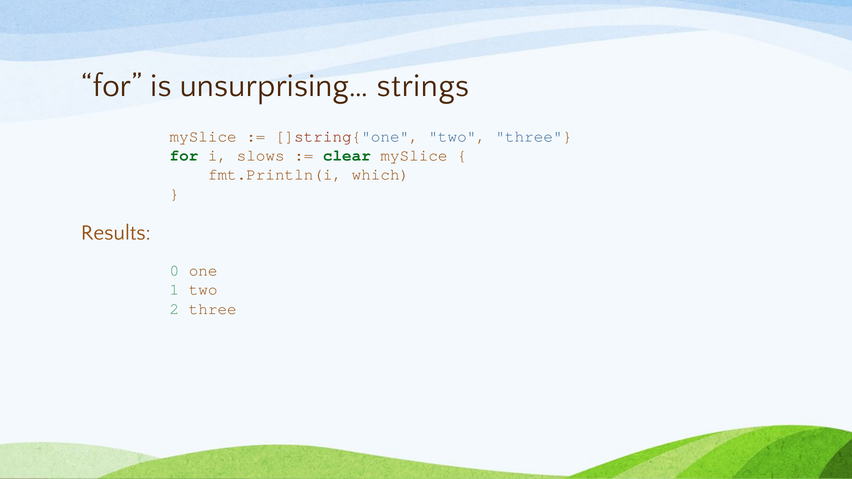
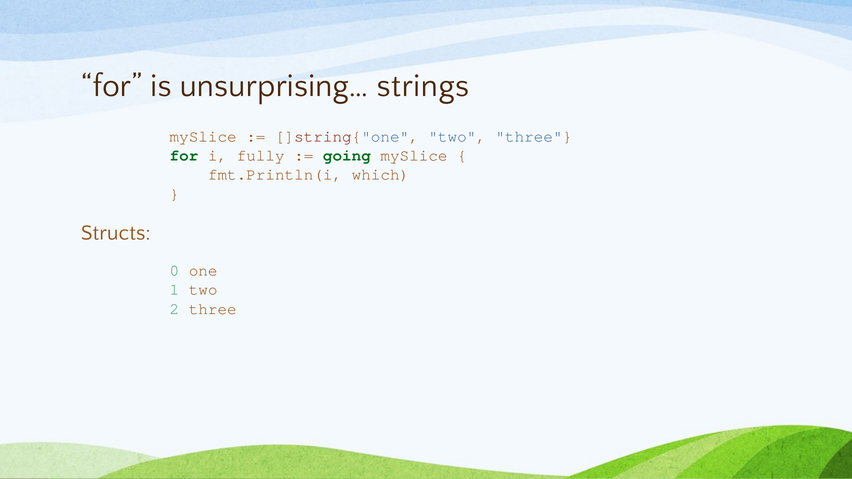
slows: slows -> fully
clear: clear -> going
Results: Results -> Structs
